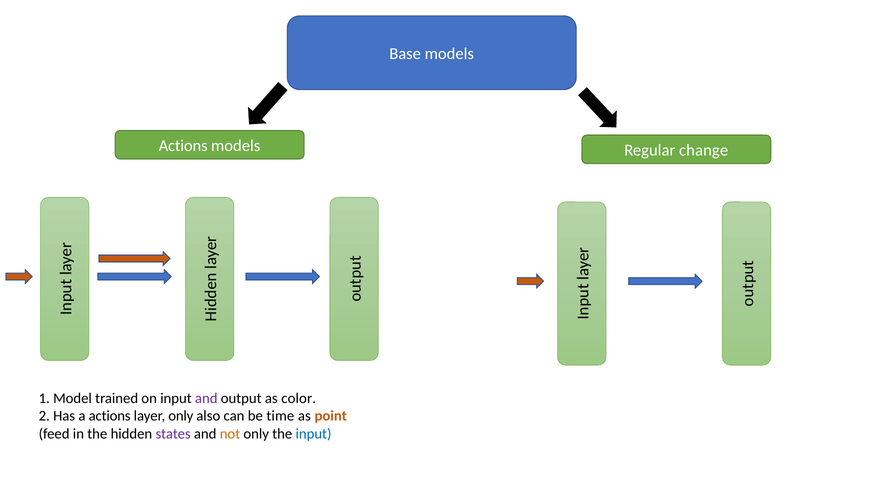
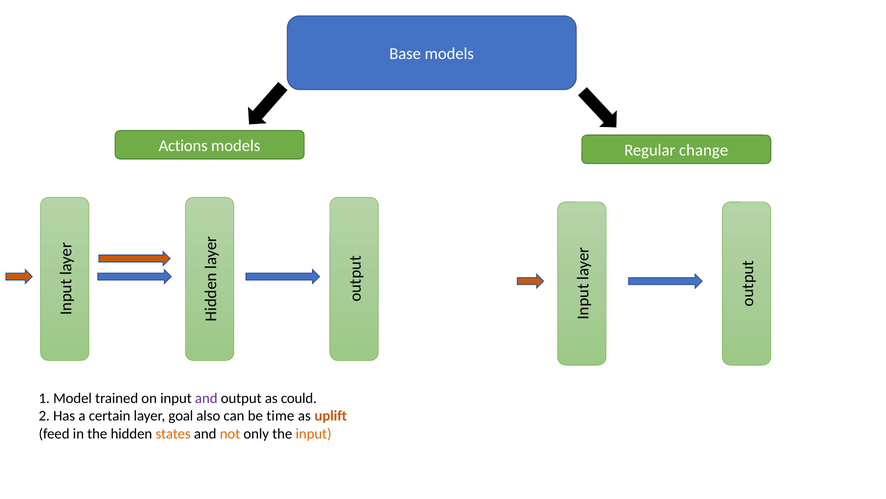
color: color -> could
a actions: actions -> certain
layer only: only -> goal
point: point -> uplift
states colour: purple -> orange
input at (314, 433) colour: blue -> orange
